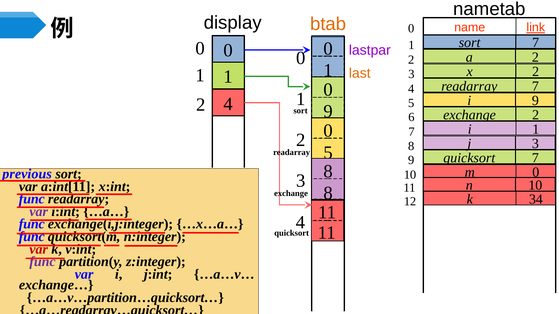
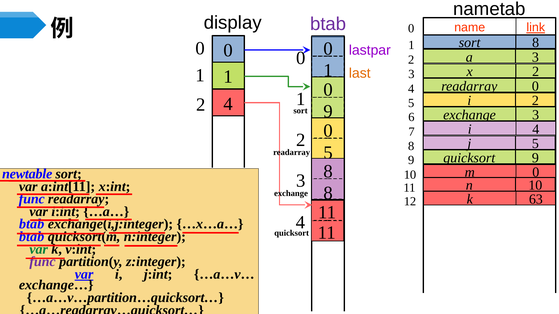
btab at (328, 24) colour: orange -> purple
1 7: 7 -> 8
2 2: 2 -> 3
4 7: 7 -> 0
5 9: 9 -> 2
6 2: 2 -> 3
7 1: 1 -> 4
8 3: 3 -> 5
9 7: 7 -> 9
previous: previous -> newtable
34: 34 -> 63
var at (39, 212) colour: purple -> black
func at (32, 224): func -> btab
func at (32, 237): func -> btab
var at (39, 249) colour: red -> green
var at (84, 275) underline: none -> present
